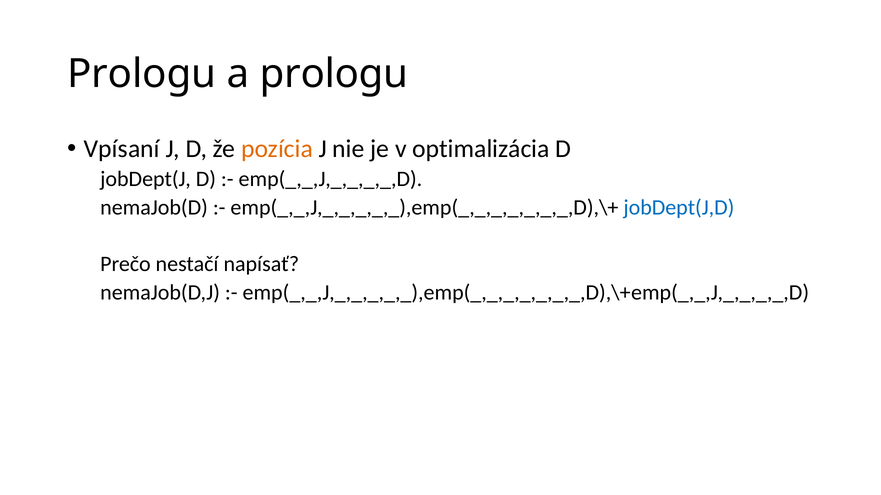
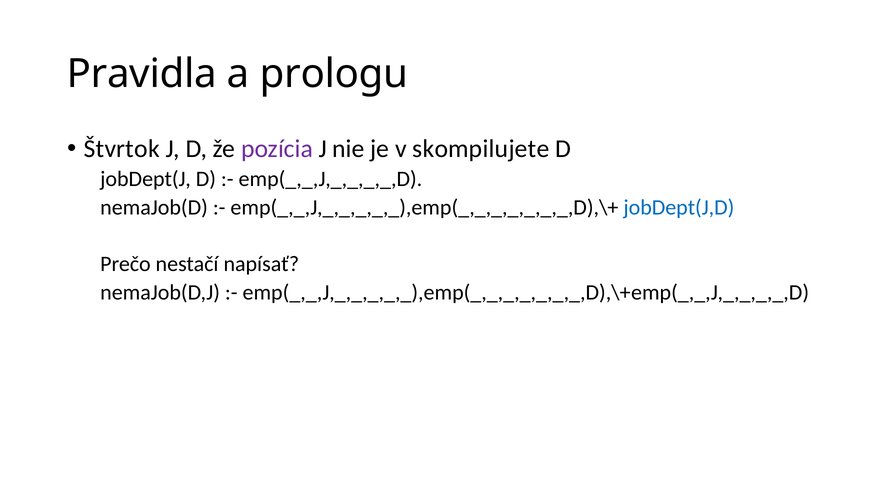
Prologu at (142, 74): Prologu -> Pravidla
Vpísaní: Vpísaní -> Štvrtok
pozícia colour: orange -> purple
optimalizácia: optimalizácia -> skompilujete
